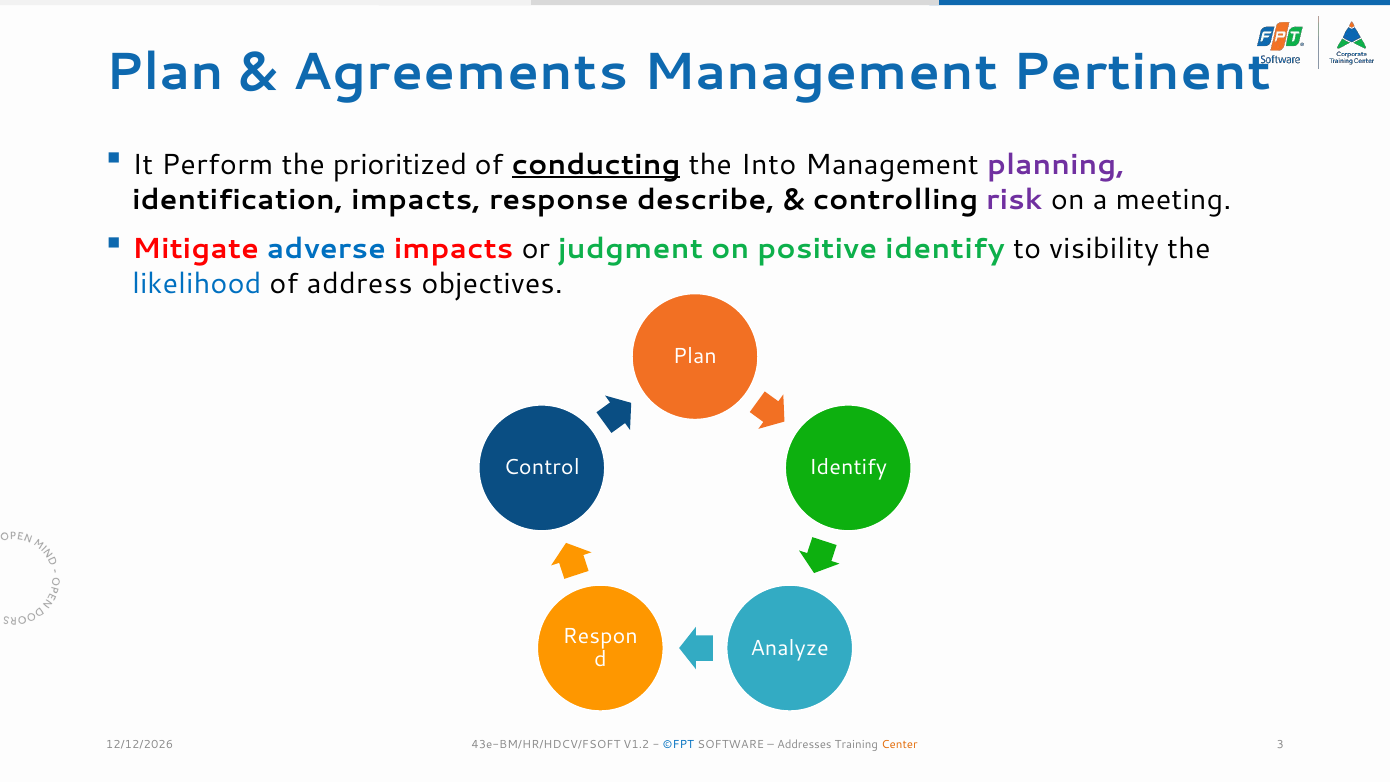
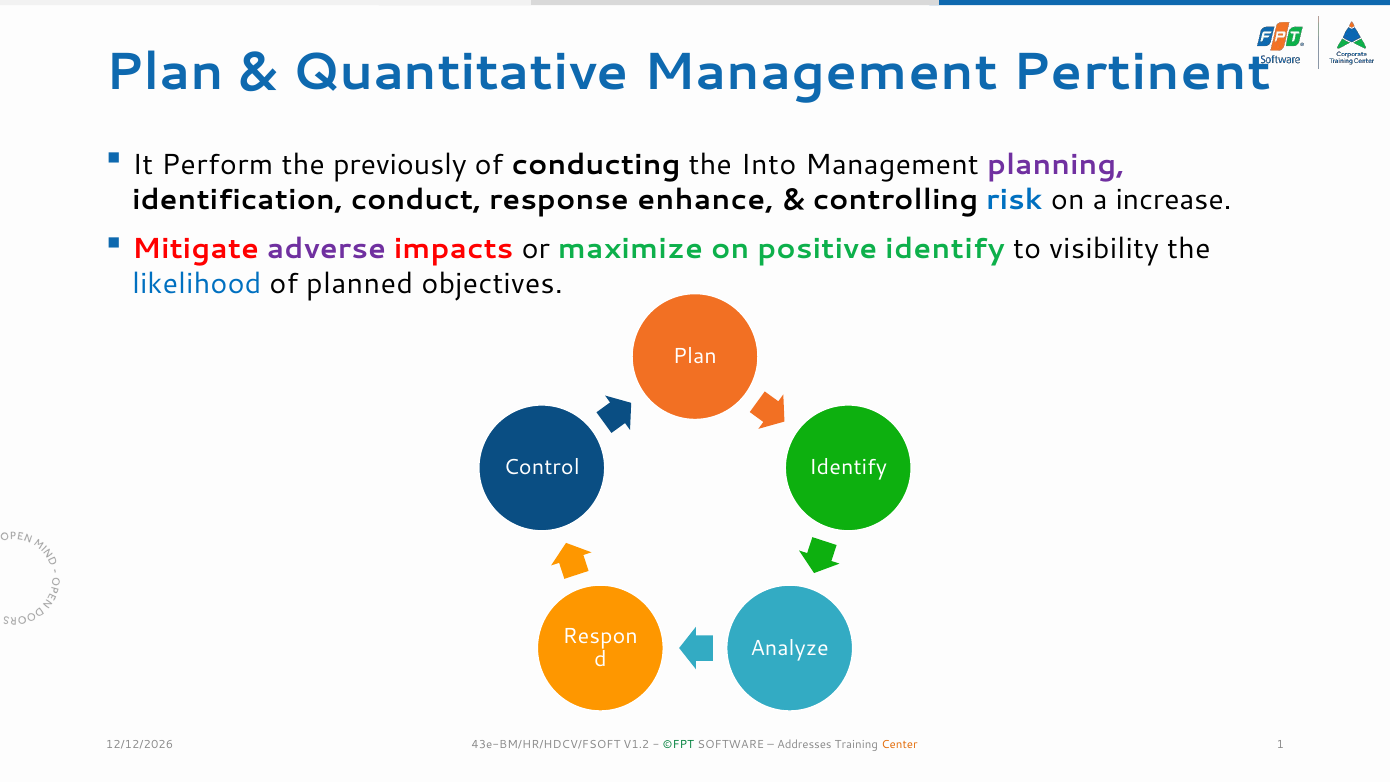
Agreements: Agreements -> Quantitative
prioritized: prioritized -> previously
conducting underline: present -> none
identification impacts: impacts -> conduct
describe: describe -> enhance
risk colour: purple -> blue
meeting: meeting -> increase
adverse colour: blue -> purple
judgment: judgment -> maximize
address: address -> planned
©FPT colour: blue -> green
3: 3 -> 1
